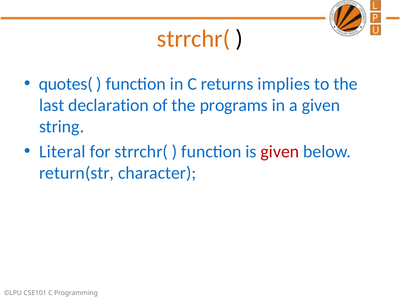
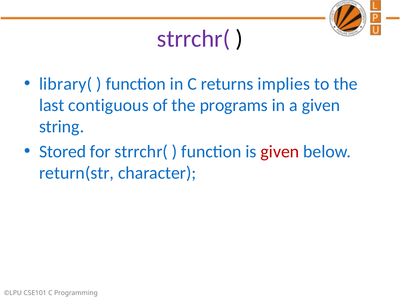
strrchr( at (193, 39) colour: orange -> purple
quotes(: quotes( -> library(
declaration: declaration -> contiguous
Literal: Literal -> Stored
